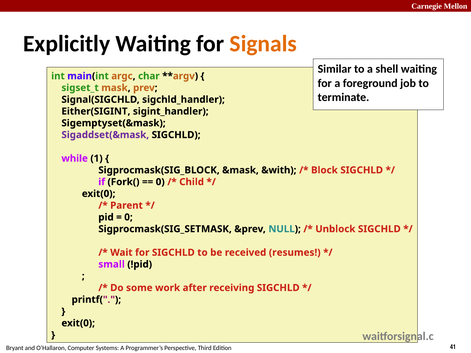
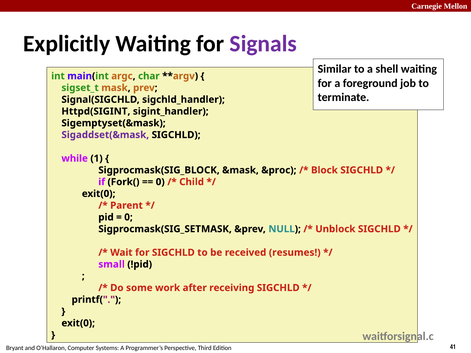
Signals colour: orange -> purple
Either(SIGINT: Either(SIGINT -> Httpd(SIGINT
&with: &with -> &proc
